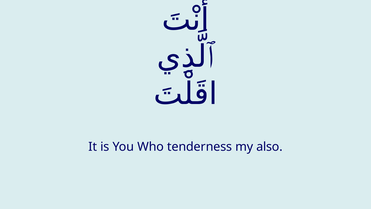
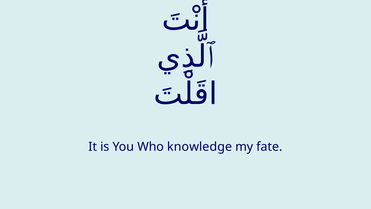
tenderness: tenderness -> knowledge
also: also -> fate
